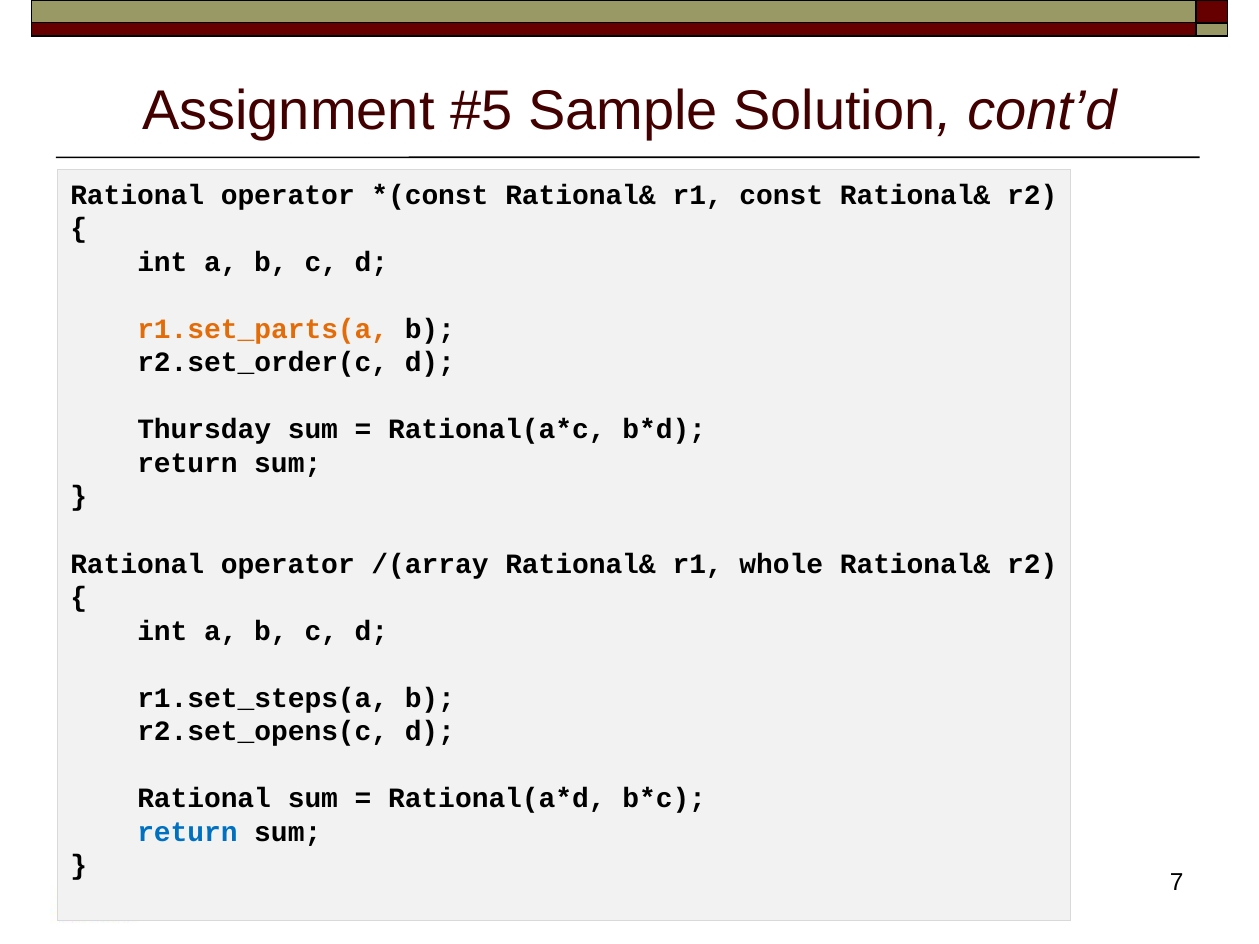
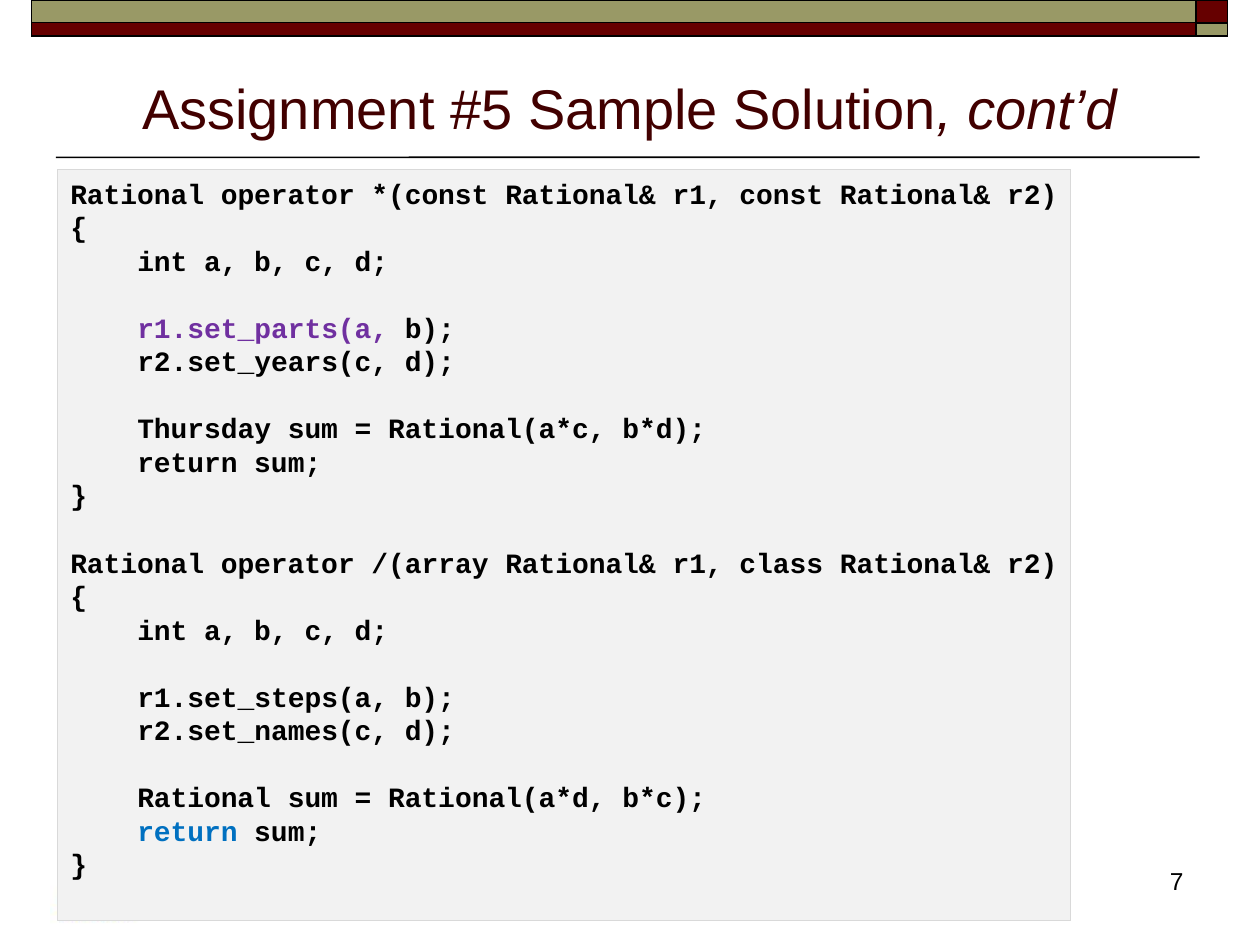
r1.set_parts(a colour: orange -> purple
r2.set_order(c: r2.set_order(c -> r2.set_years(c
whole: whole -> class
r2.set_opens(c: r2.set_opens(c -> r2.set_names(c
